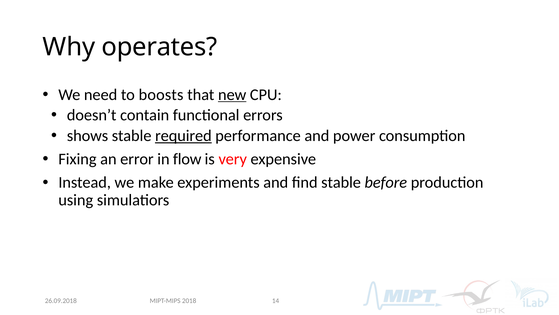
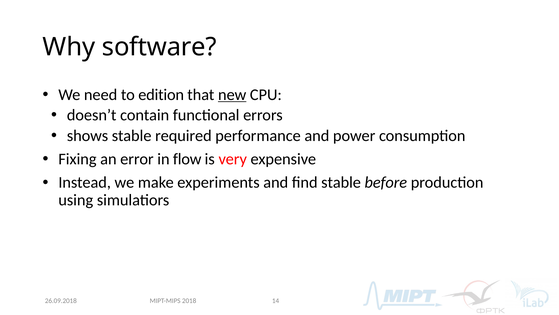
operates: operates -> software
boosts: boosts -> edition
required underline: present -> none
